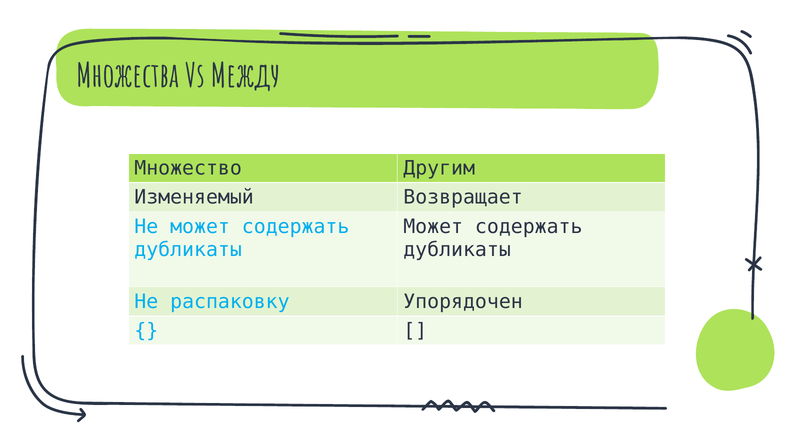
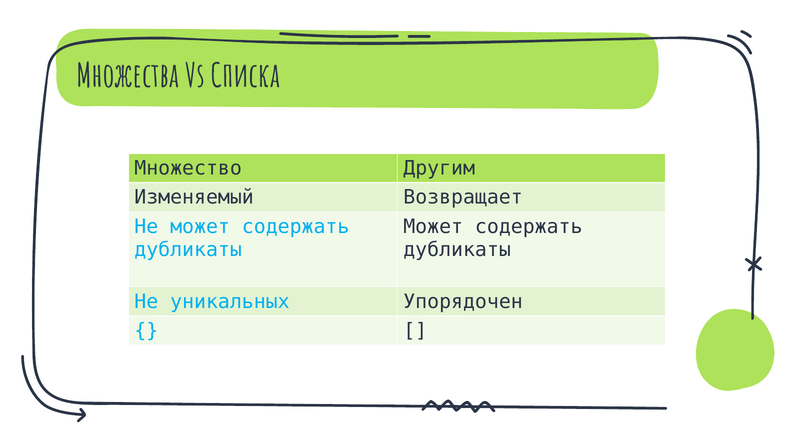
Между: Между -> Списка
распаковку: распаковку -> уникальных
